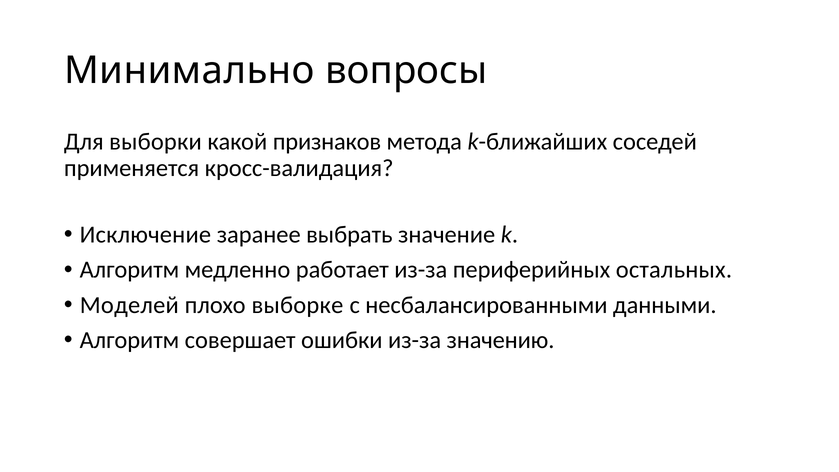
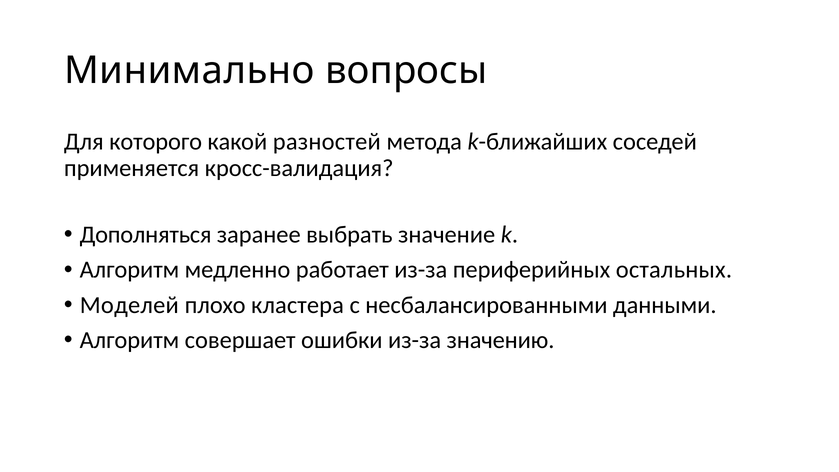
выборки: выборки -> которого
признаков: признаков -> разностей
Исключение: Исключение -> Дополняться
выборке: выборке -> кластера
